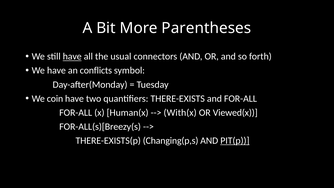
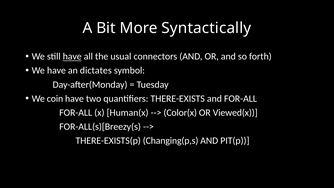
Parentheses: Parentheses -> Syntactically
conflicts: conflicts -> dictates
With(x: With(x -> Color(x
PIT(p underline: present -> none
